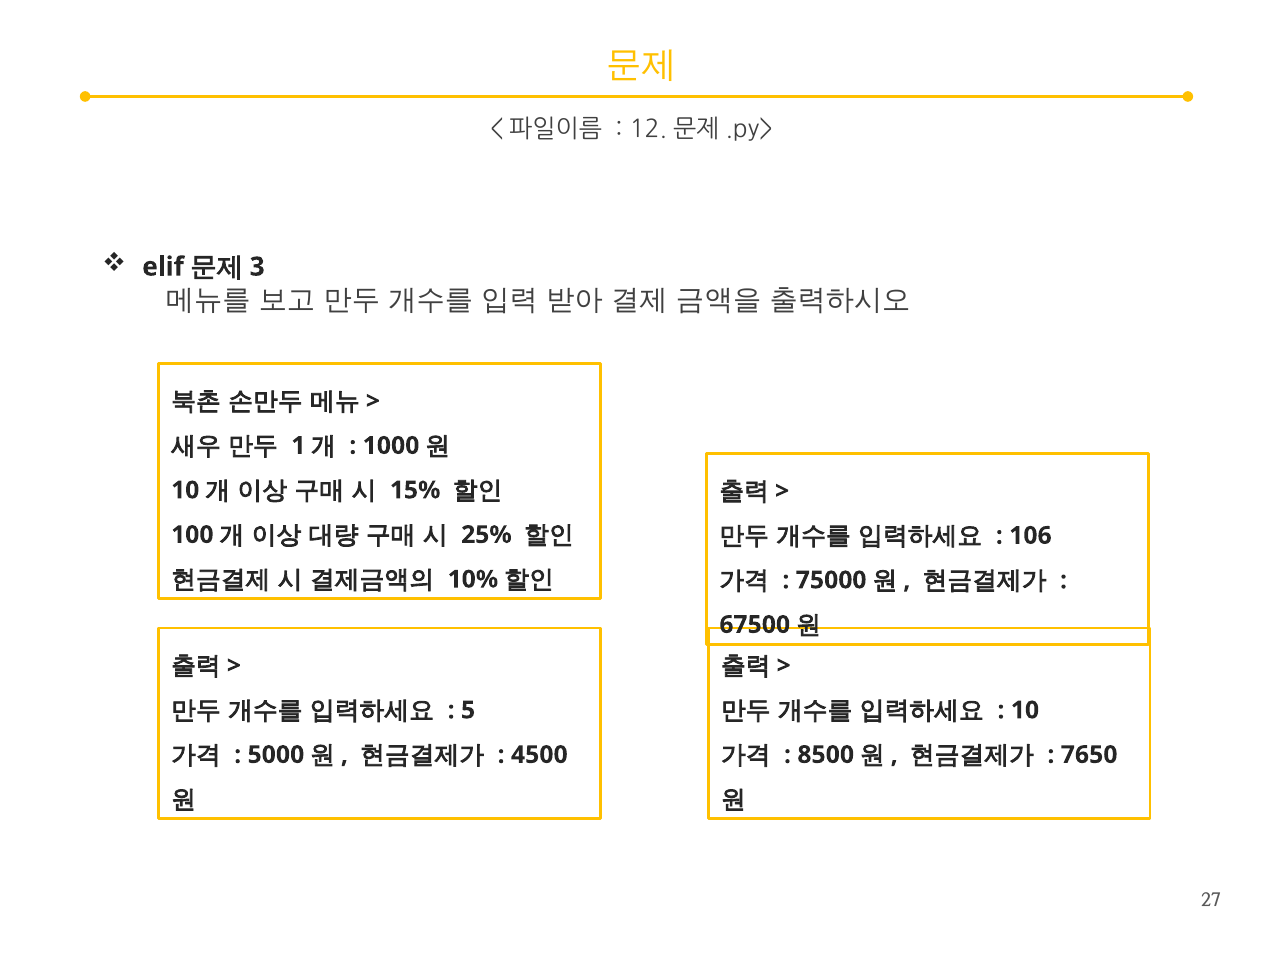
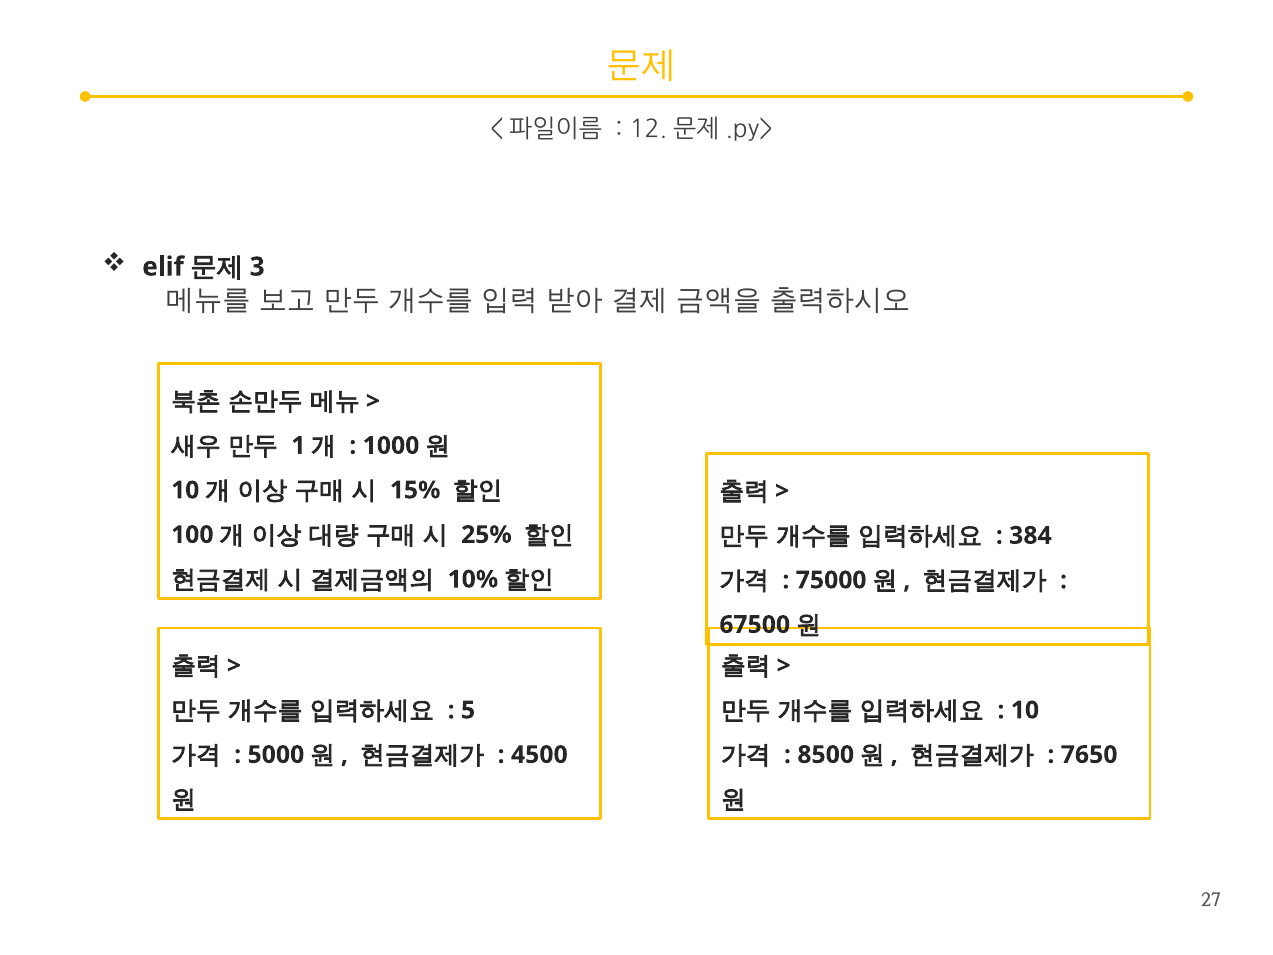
106: 106 -> 384
